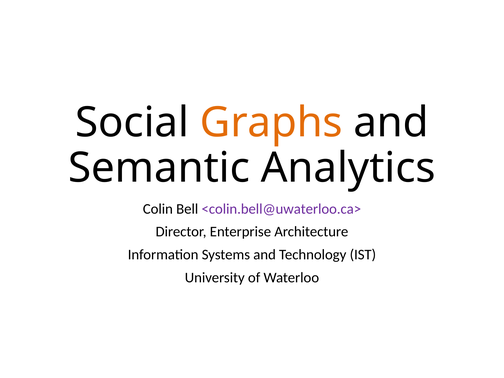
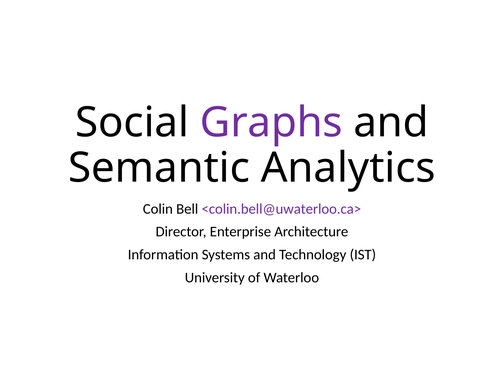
Graphs colour: orange -> purple
